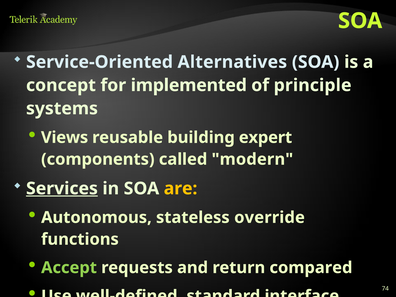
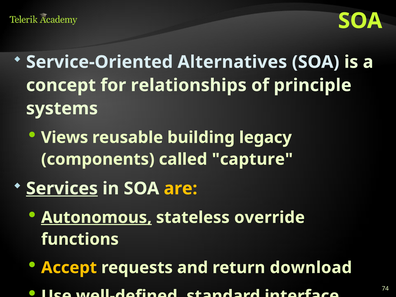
implemented: implemented -> relationships
expert: expert -> legacy
modern: modern -> capture
Autonomous underline: none -> present
Accept colour: light green -> yellow
compared: compared -> download
